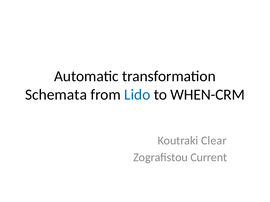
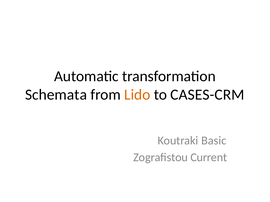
Lido colour: blue -> orange
WHEN-CRM: WHEN-CRM -> CASES-CRM
Clear: Clear -> Basic
